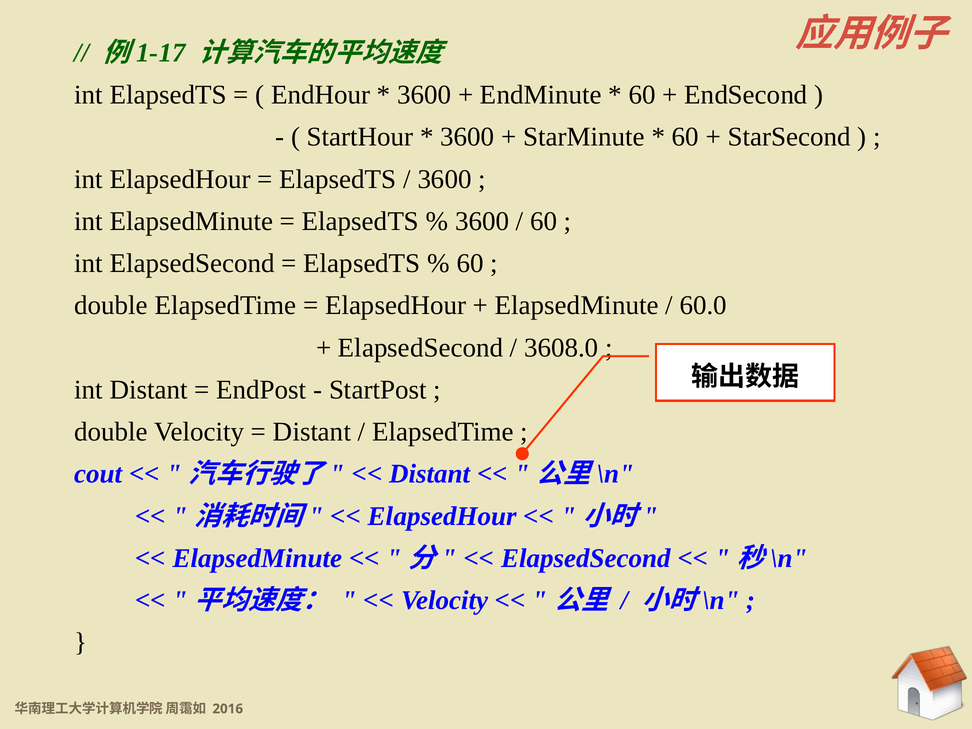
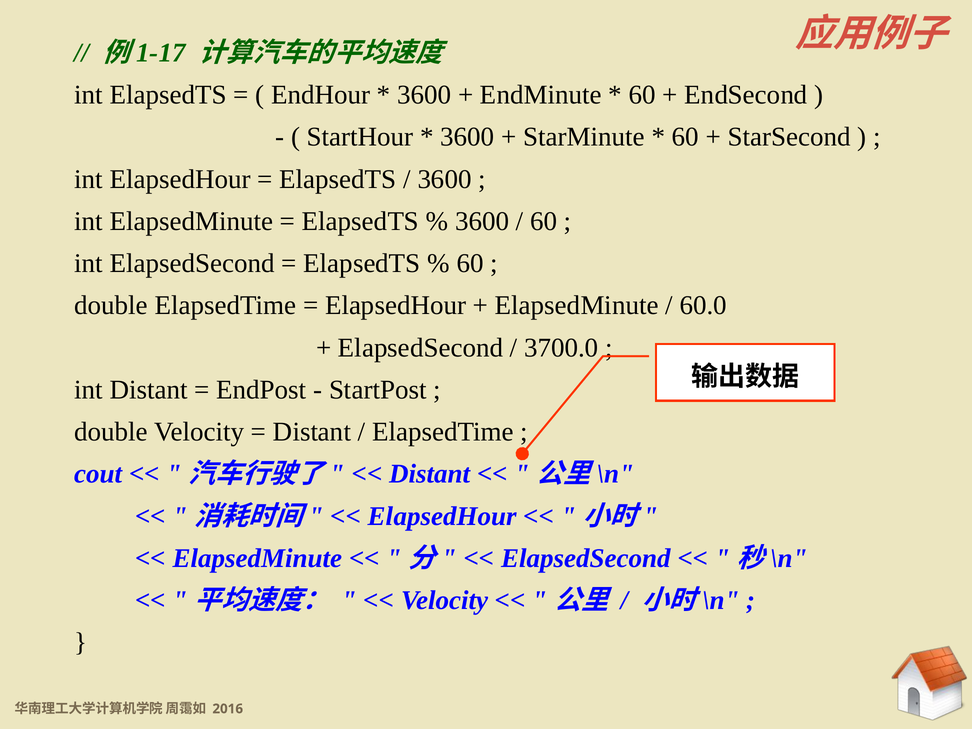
3608.0: 3608.0 -> 3700.0
